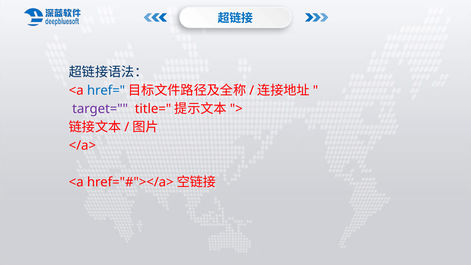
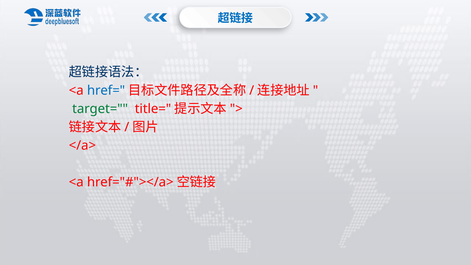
target= colour: purple -> green
